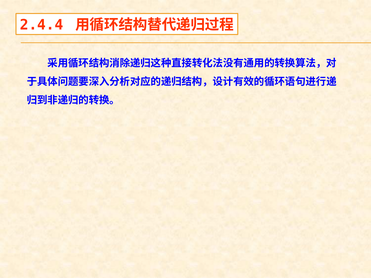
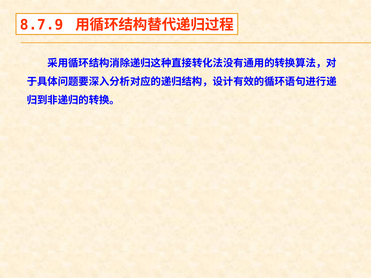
2.4.4: 2.4.4 -> 8.7.9
